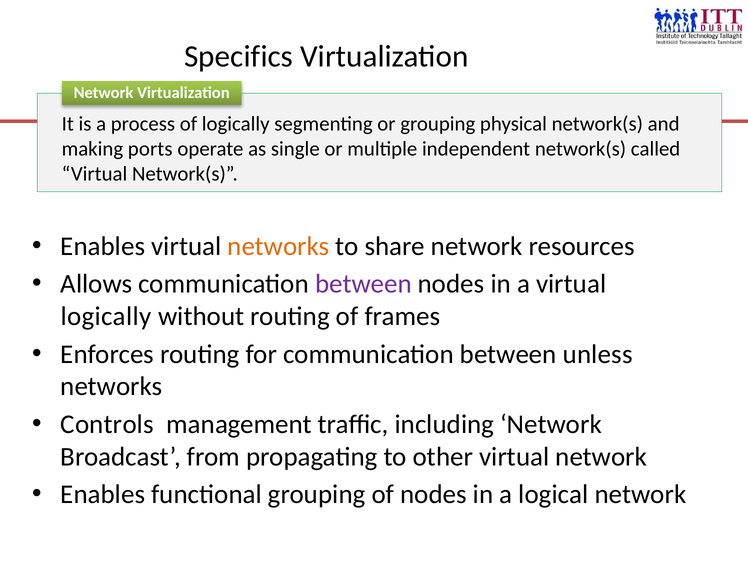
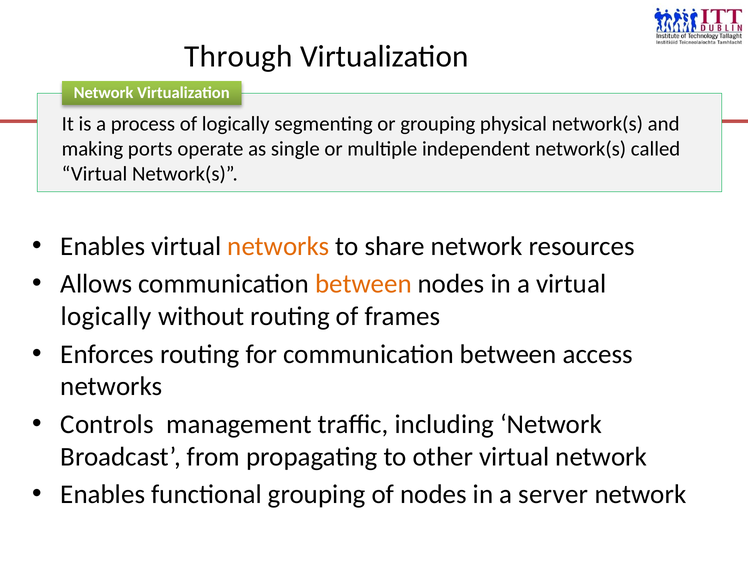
Specifics: Specifics -> Through
between at (363, 284) colour: purple -> orange
unless: unless -> access
logical: logical -> server
